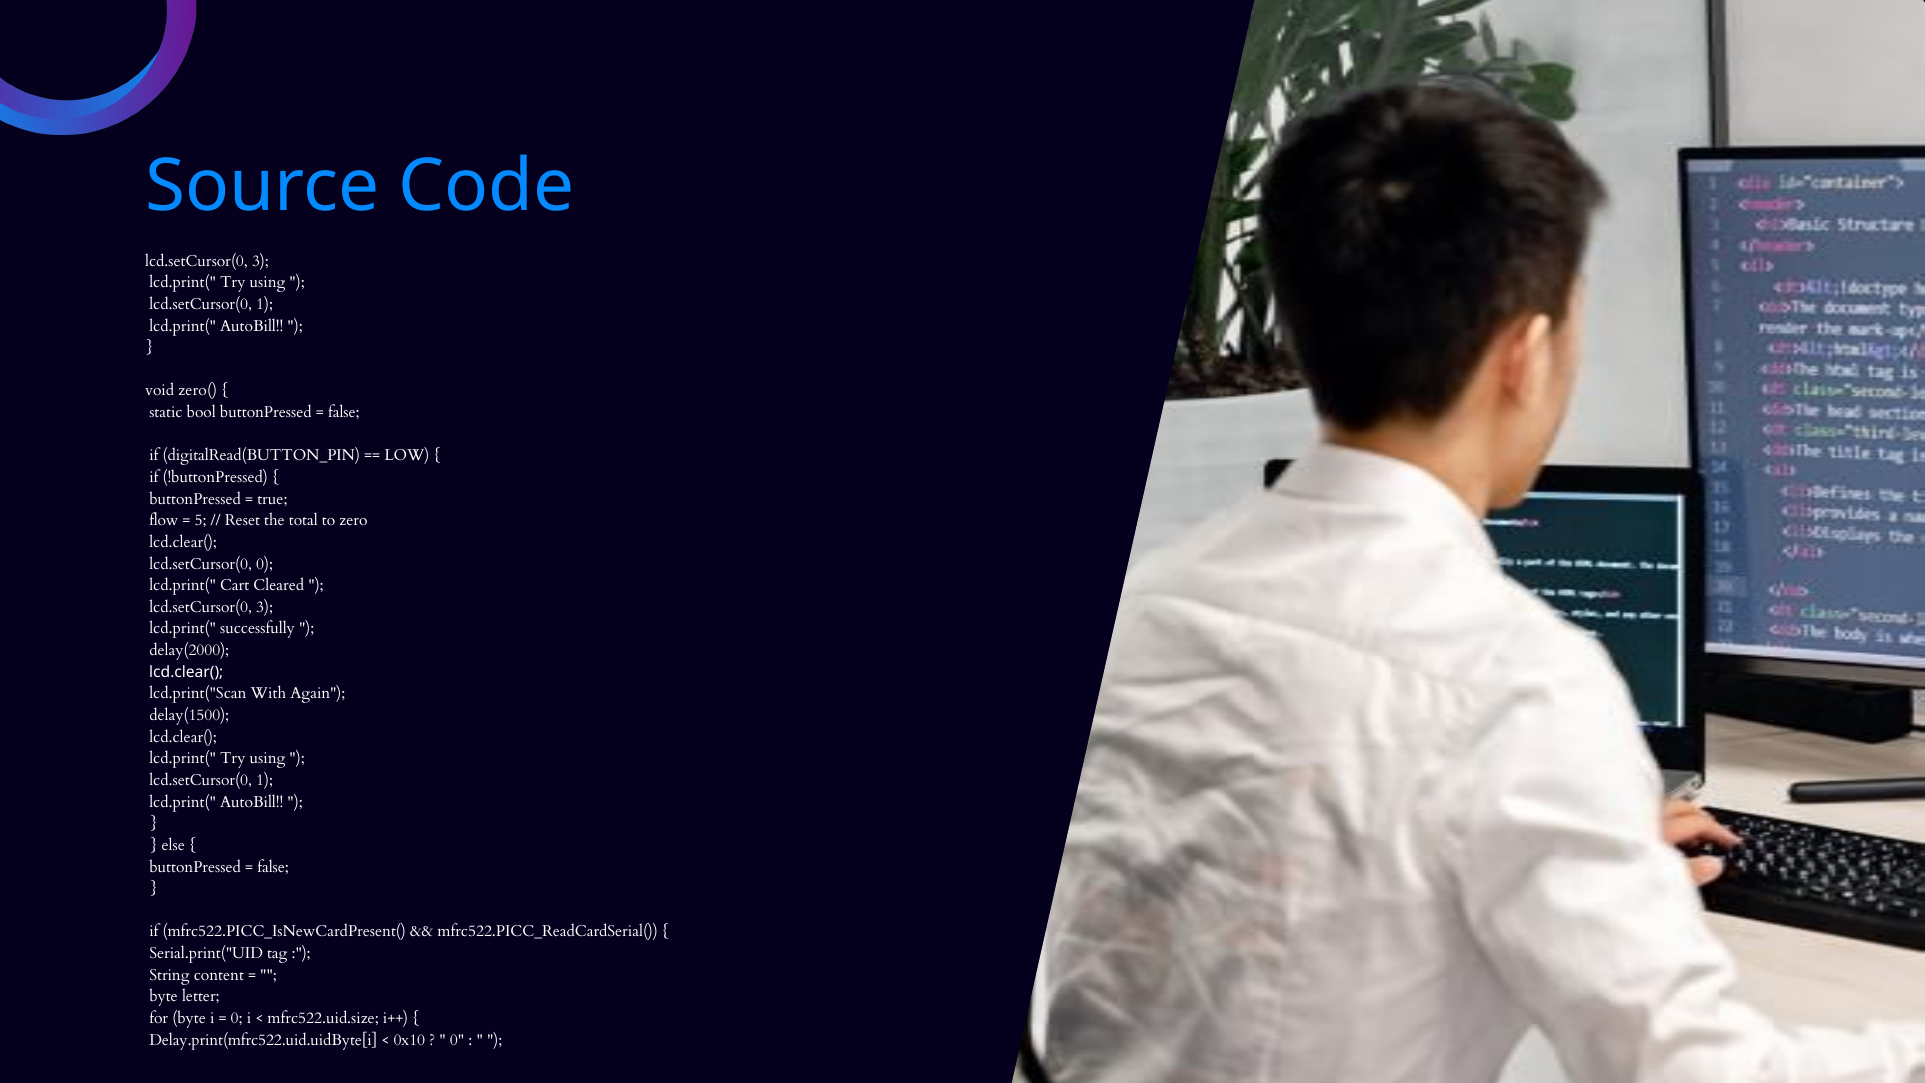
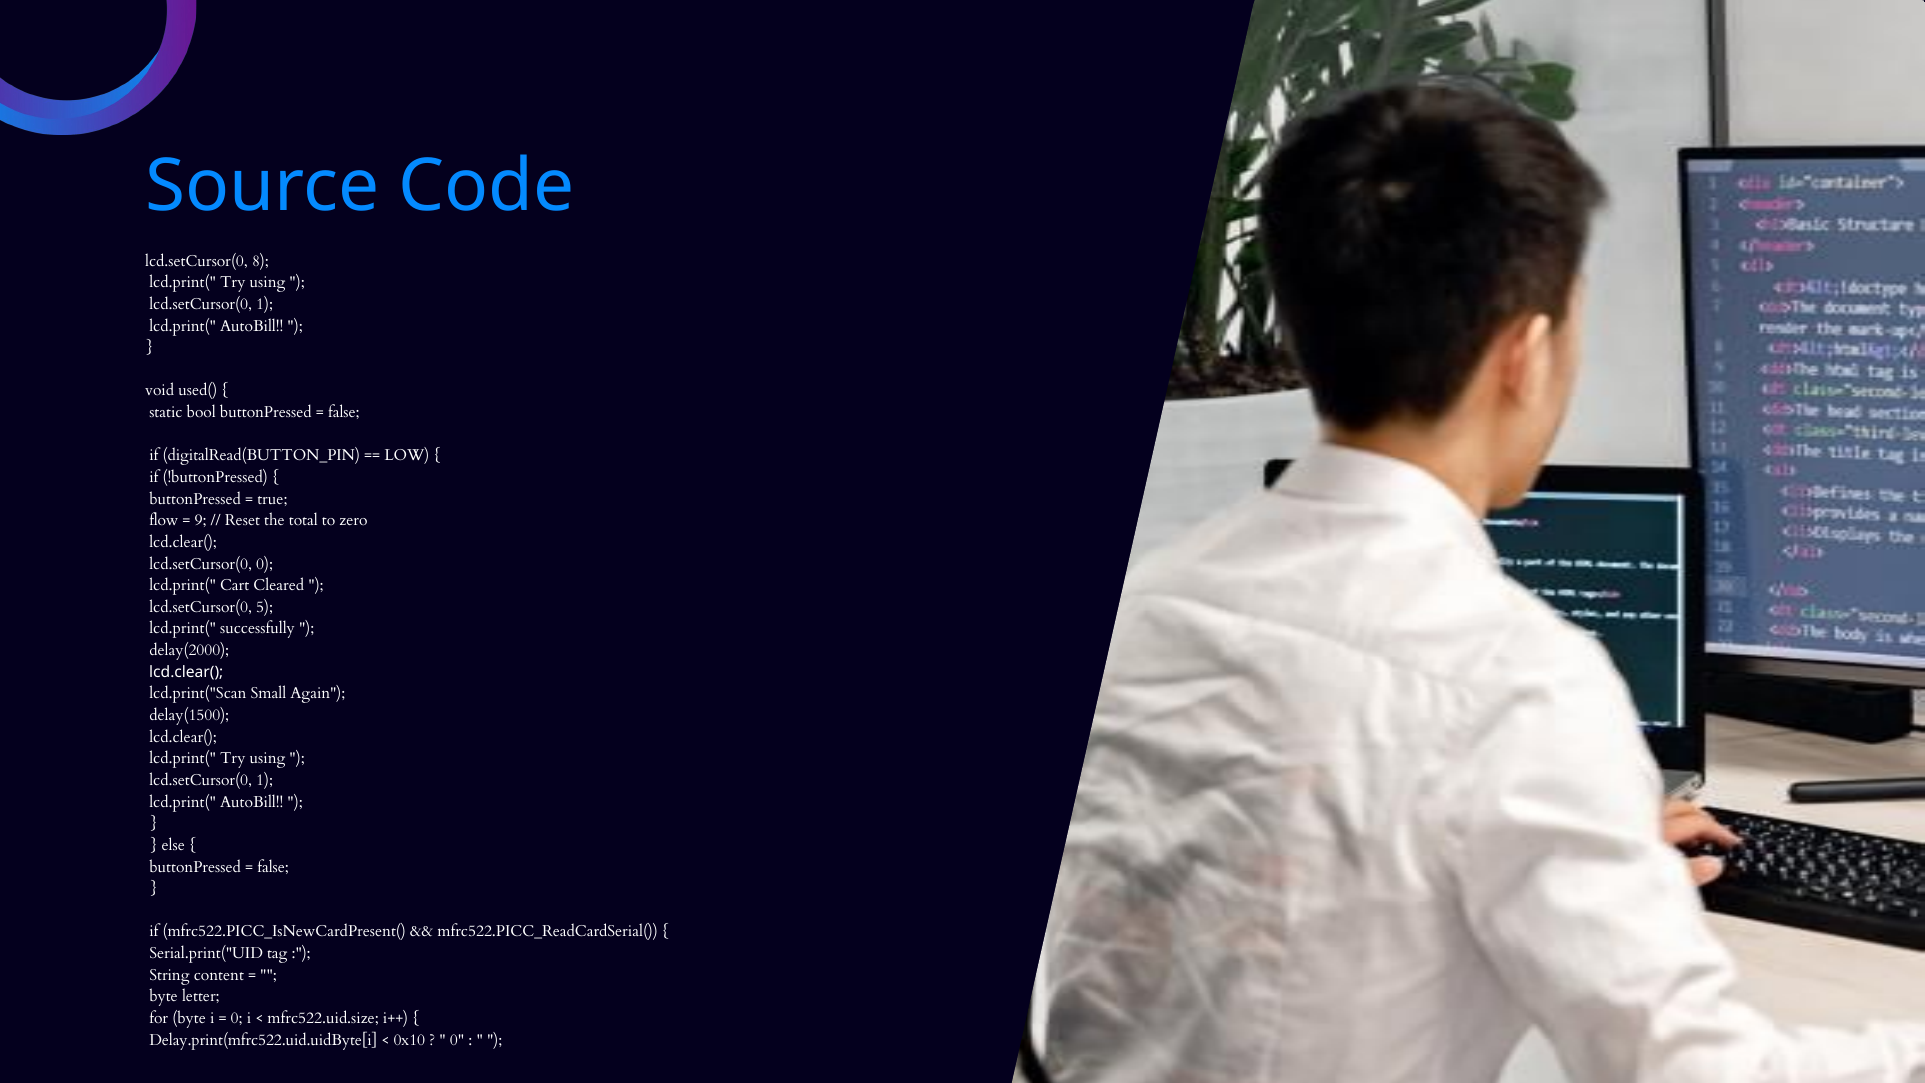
3 at (260, 261): 3 -> 8
zero(: zero( -> used(
5: 5 -> 9
3 at (265, 607): 3 -> 5
With: With -> Small
